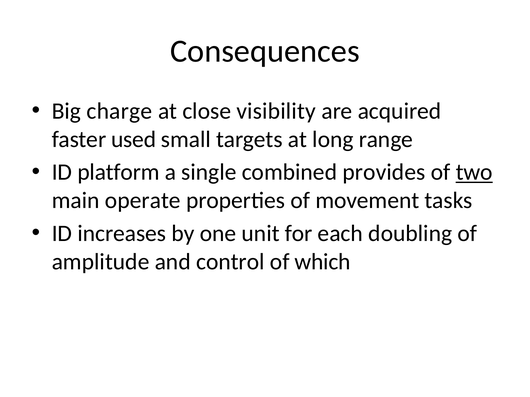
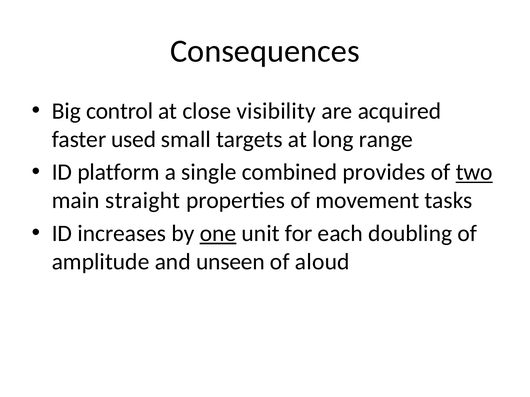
charge: charge -> control
operate: operate -> straight
one underline: none -> present
control: control -> unseen
which: which -> aloud
